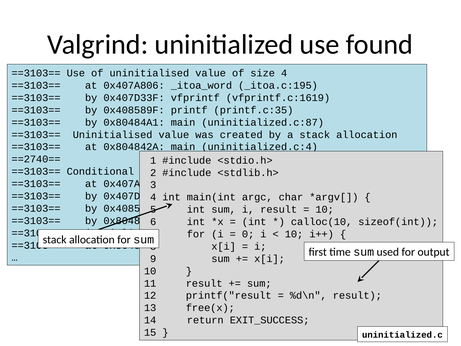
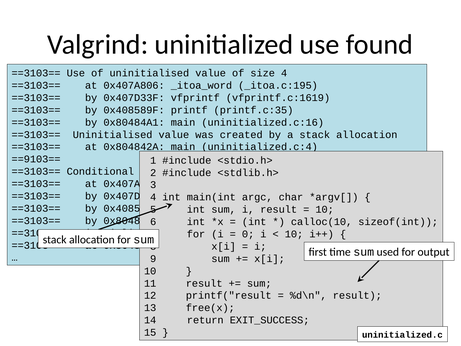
uninitialized.c:87: uninitialized.c:87 -> uninitialized.c:16
==2740==: ==2740== -> ==9103==
